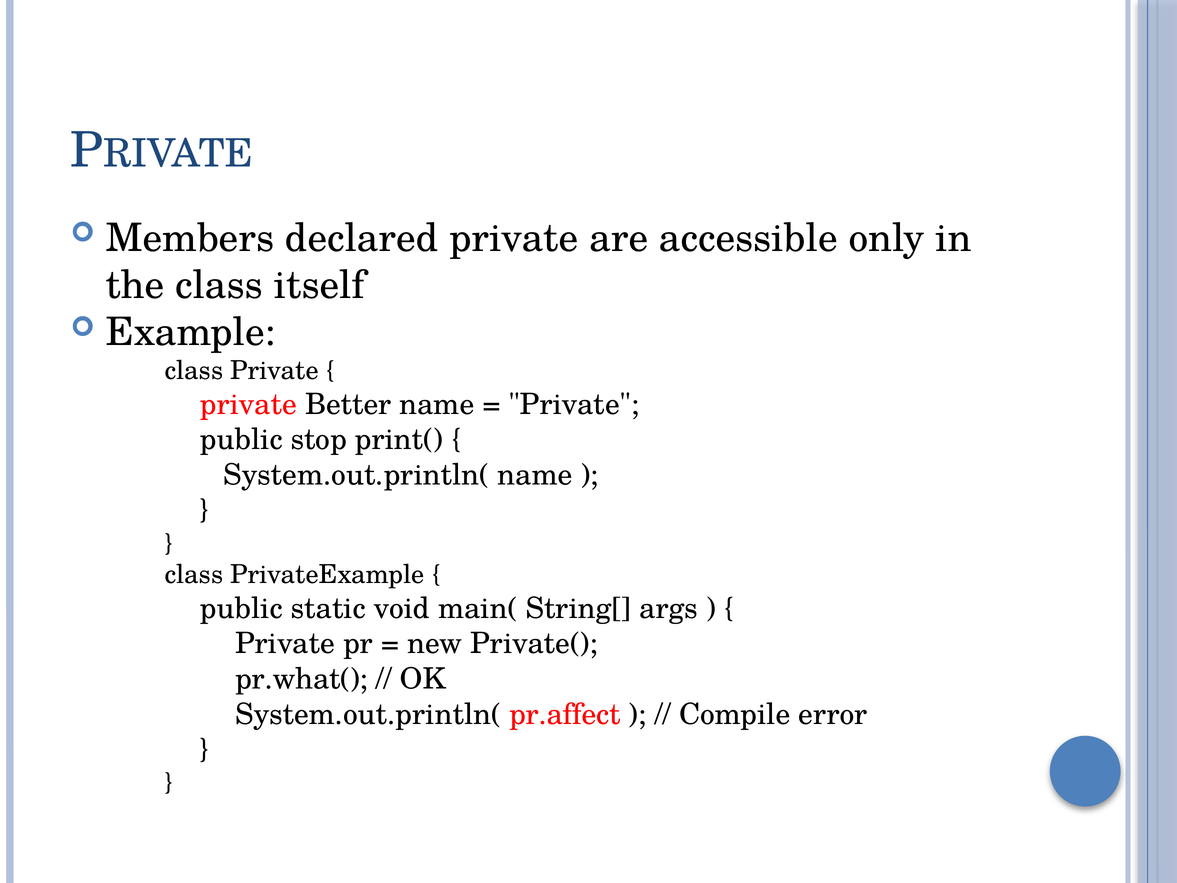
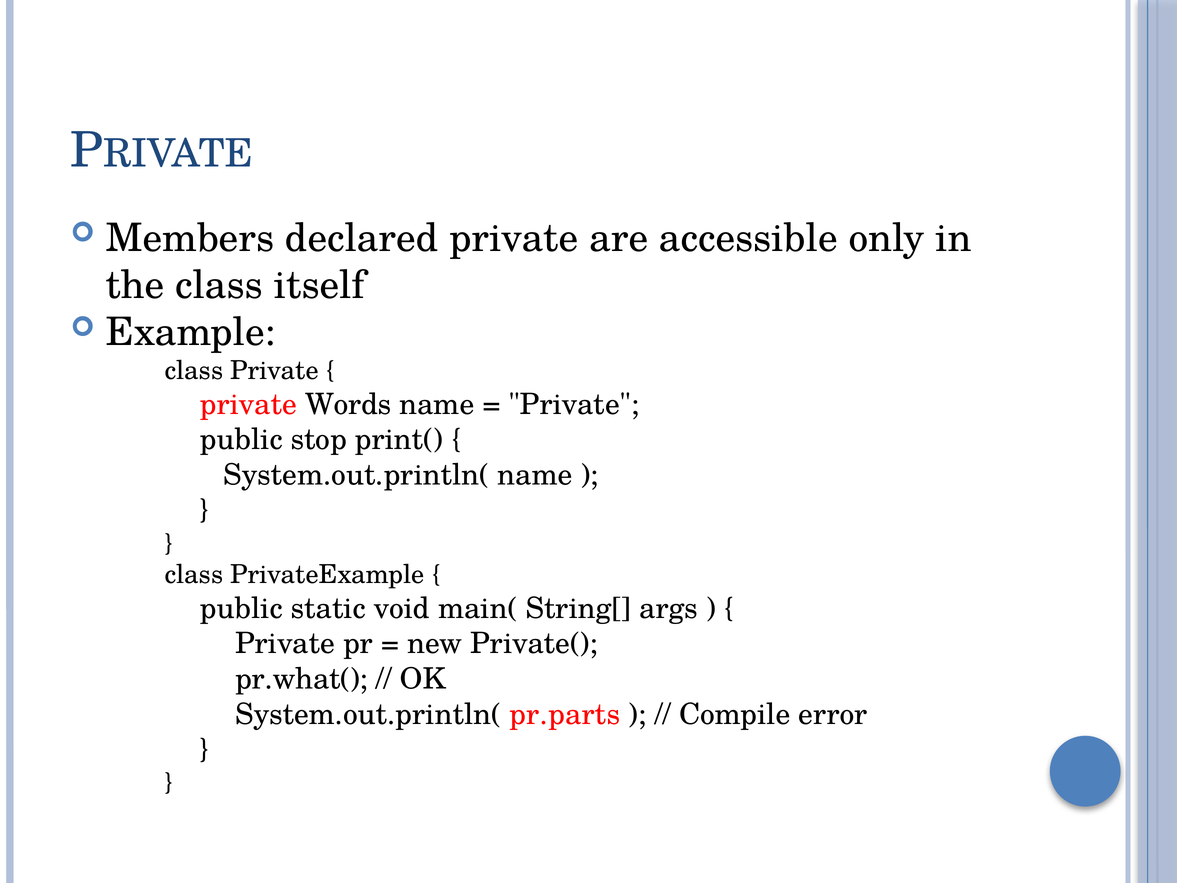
Better: Better -> Words
pr.affect: pr.affect -> pr.parts
